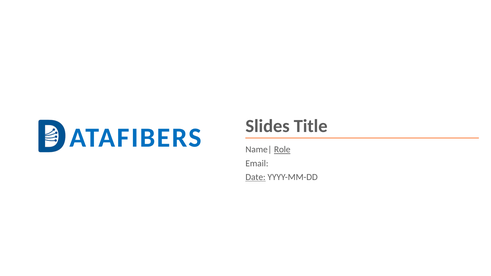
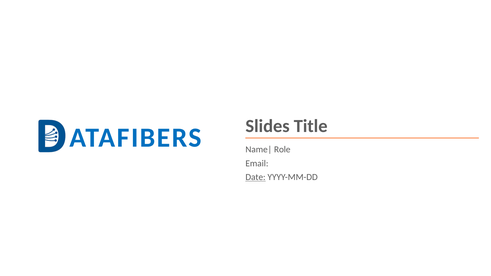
Role underline: present -> none
